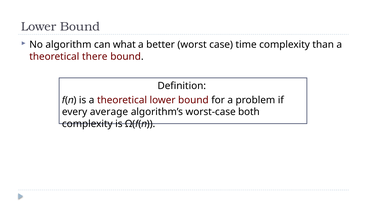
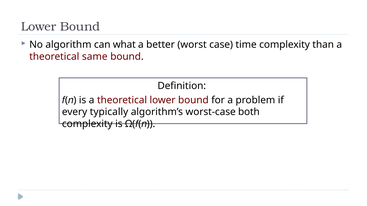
there: there -> same
average: average -> typically
